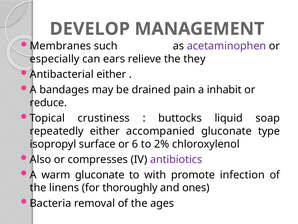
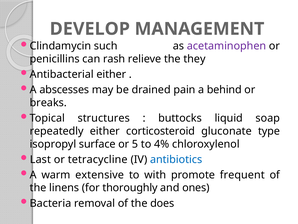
Membranes: Membranes -> Clindamycin
especially: especially -> penicillins
ears: ears -> rash
bandages: bandages -> abscesses
inhabit: inhabit -> behind
reduce: reduce -> breaks
crustiness: crustiness -> structures
accompanied: accompanied -> corticosteroid
6: 6 -> 5
2%: 2% -> 4%
Also: Also -> Last
compresses: compresses -> tetracycline
antibiotics colour: purple -> blue
warm gluconate: gluconate -> extensive
infection: infection -> frequent
ages: ages -> does
